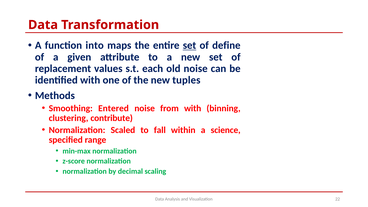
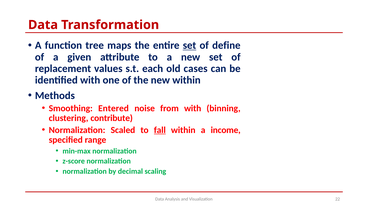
into: into -> tree
old noise: noise -> cases
new tuples: tuples -> within
fall underline: none -> present
science: science -> income
